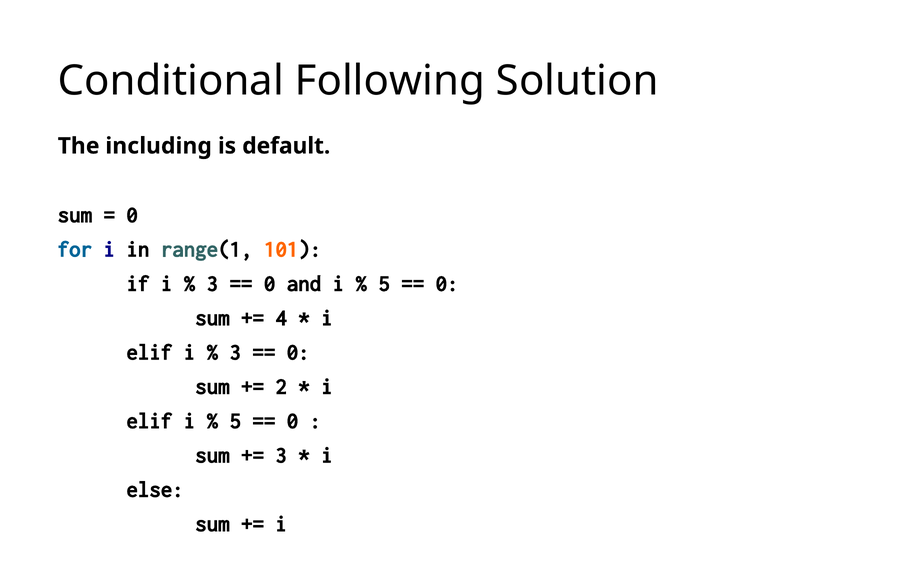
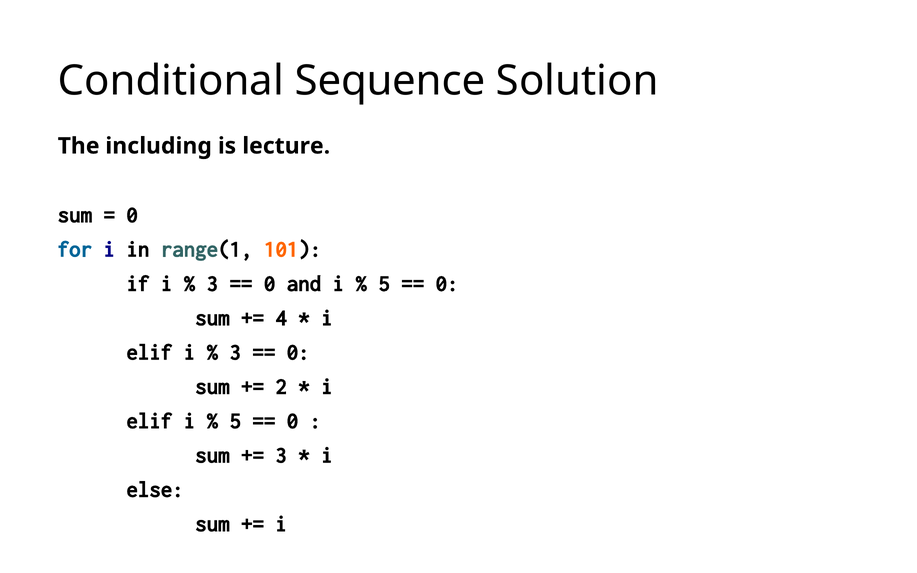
Following: Following -> Sequence
default: default -> lecture
